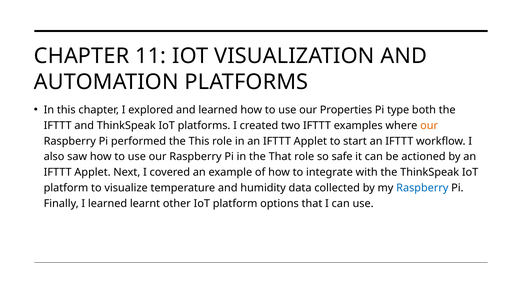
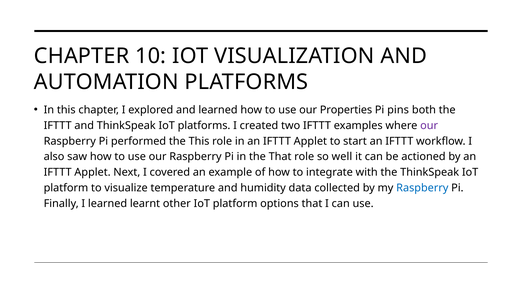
11: 11 -> 10
type: type -> pins
our at (429, 126) colour: orange -> purple
safe: safe -> well
